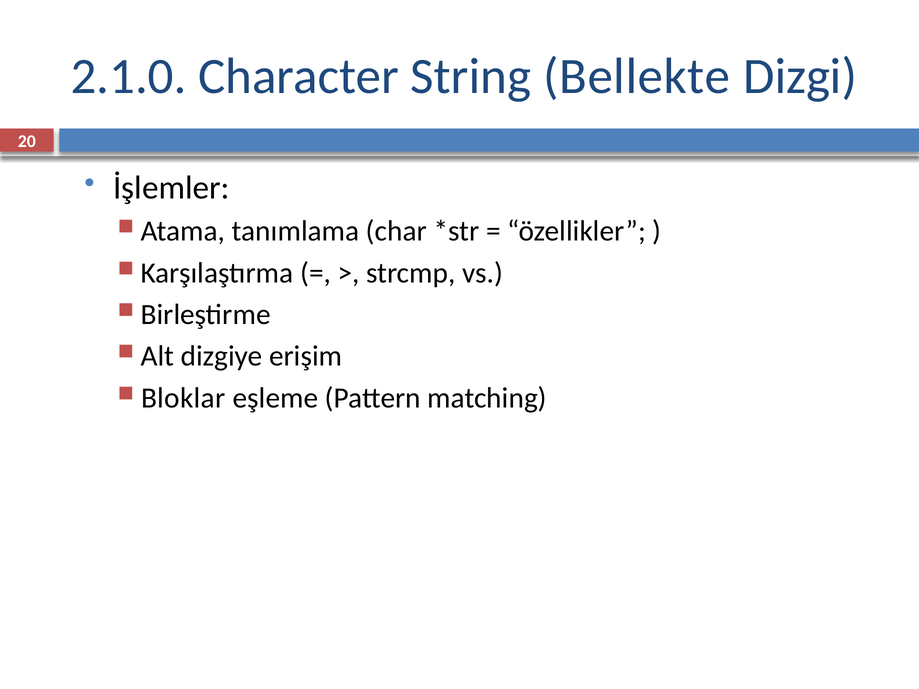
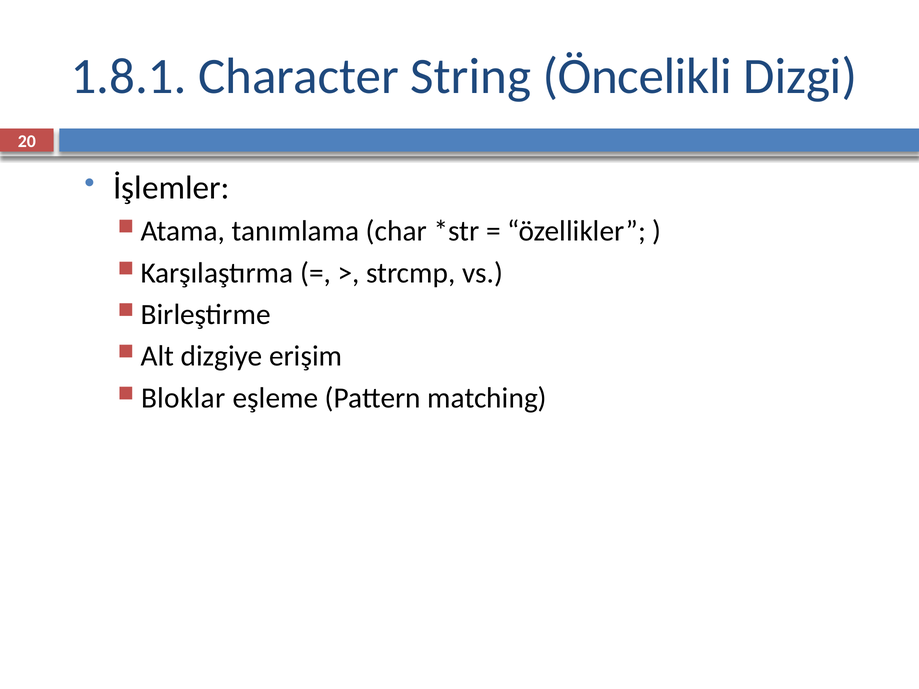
2.1.0: 2.1.0 -> 1.8.1
Bellekte: Bellekte -> Öncelikli
